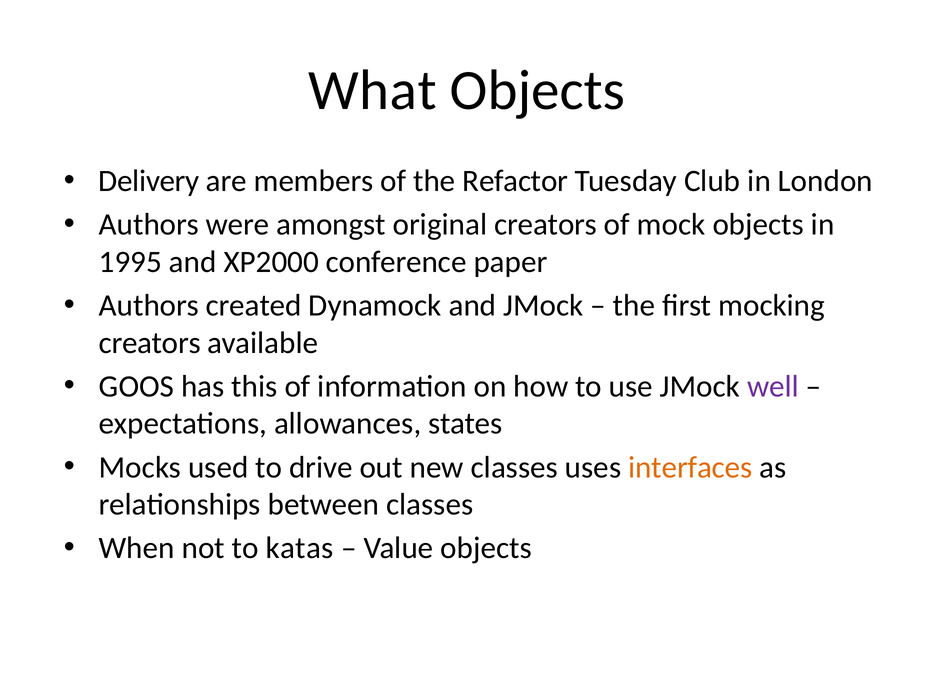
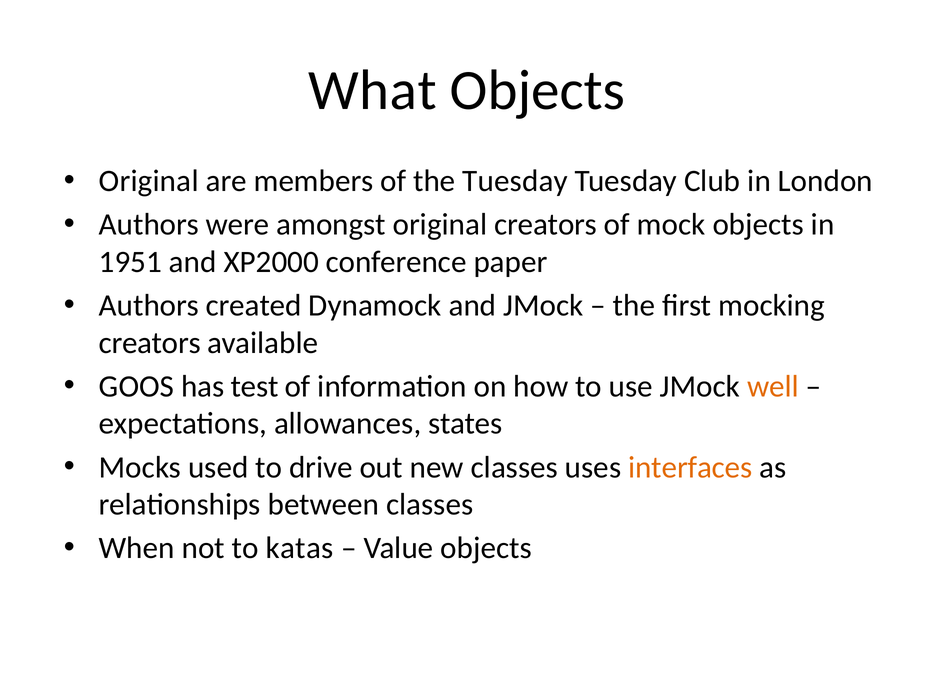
Delivery at (149, 181): Delivery -> Original
the Refactor: Refactor -> Tuesday
1995: 1995 -> 1951
this: this -> test
well colour: purple -> orange
